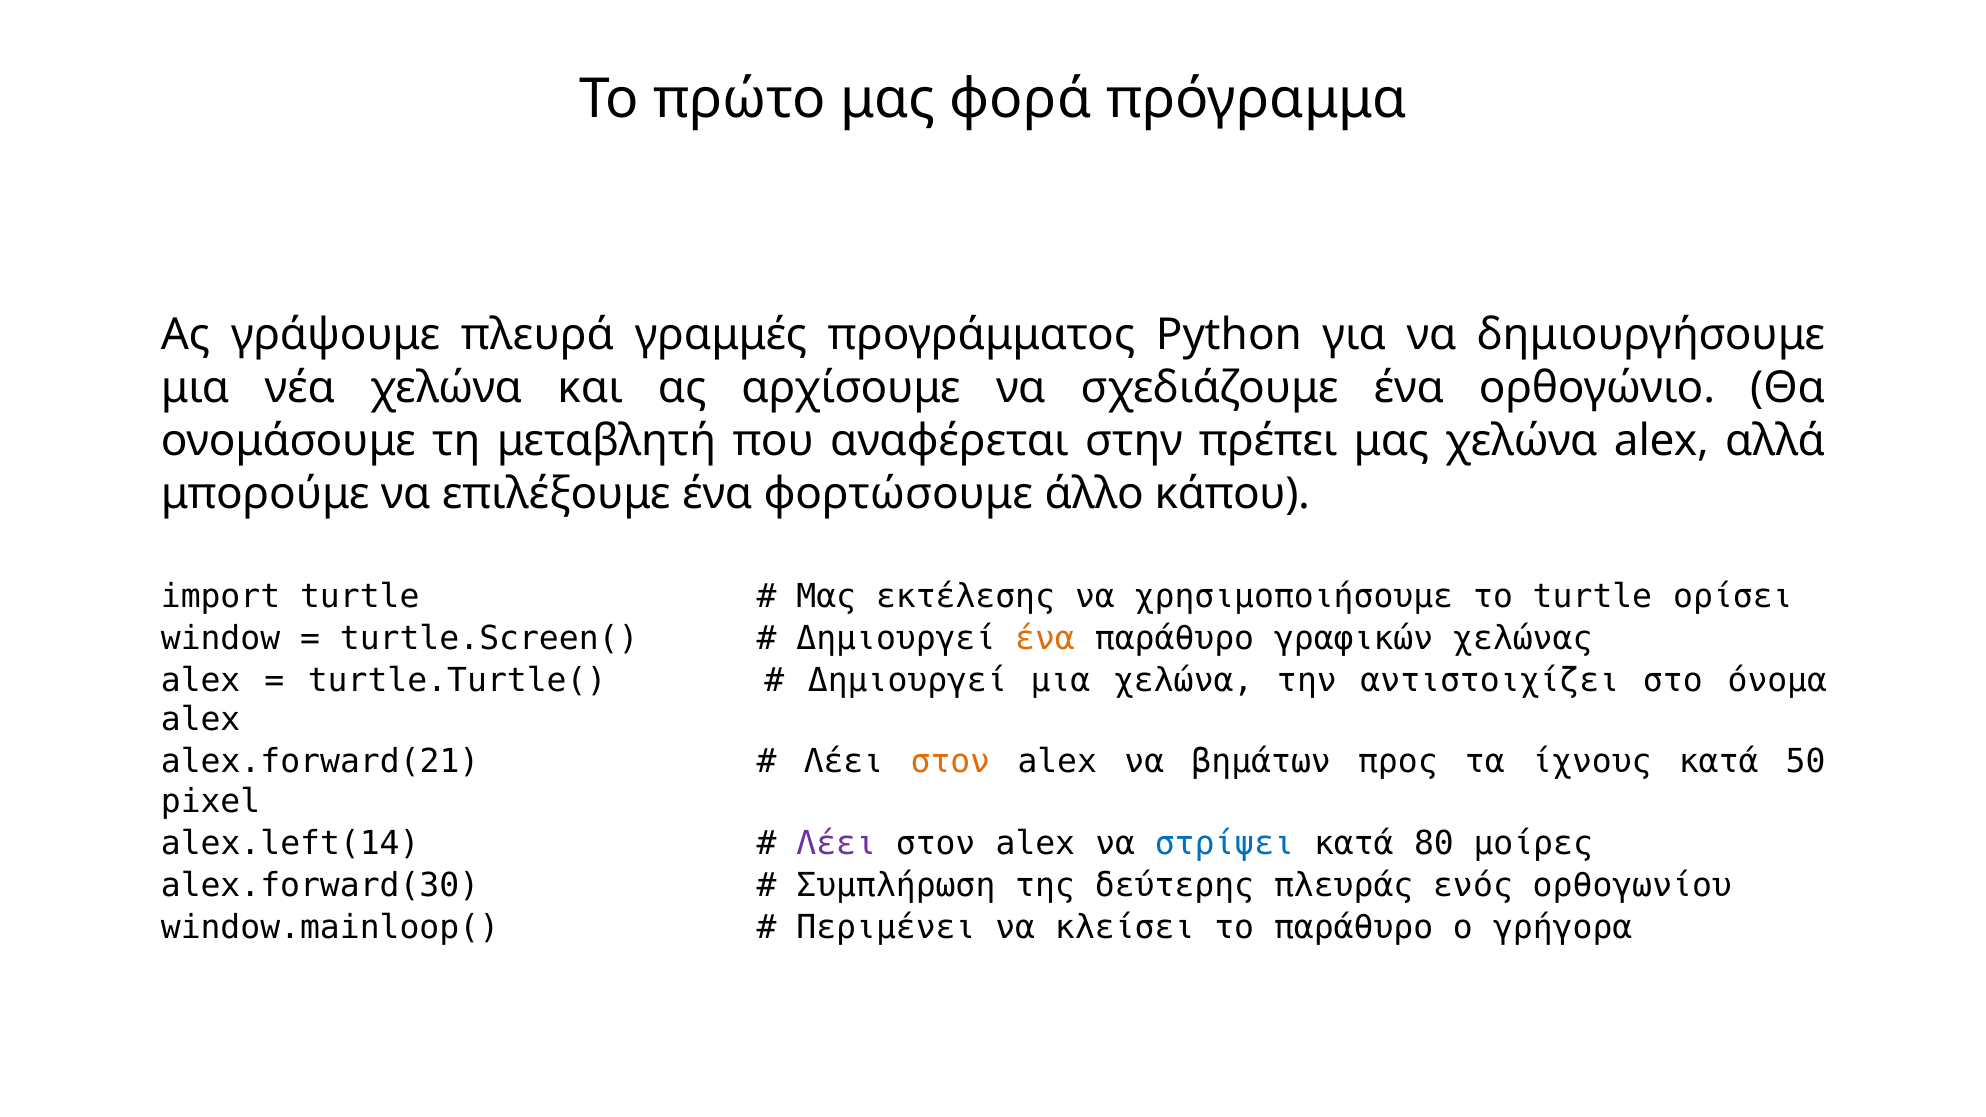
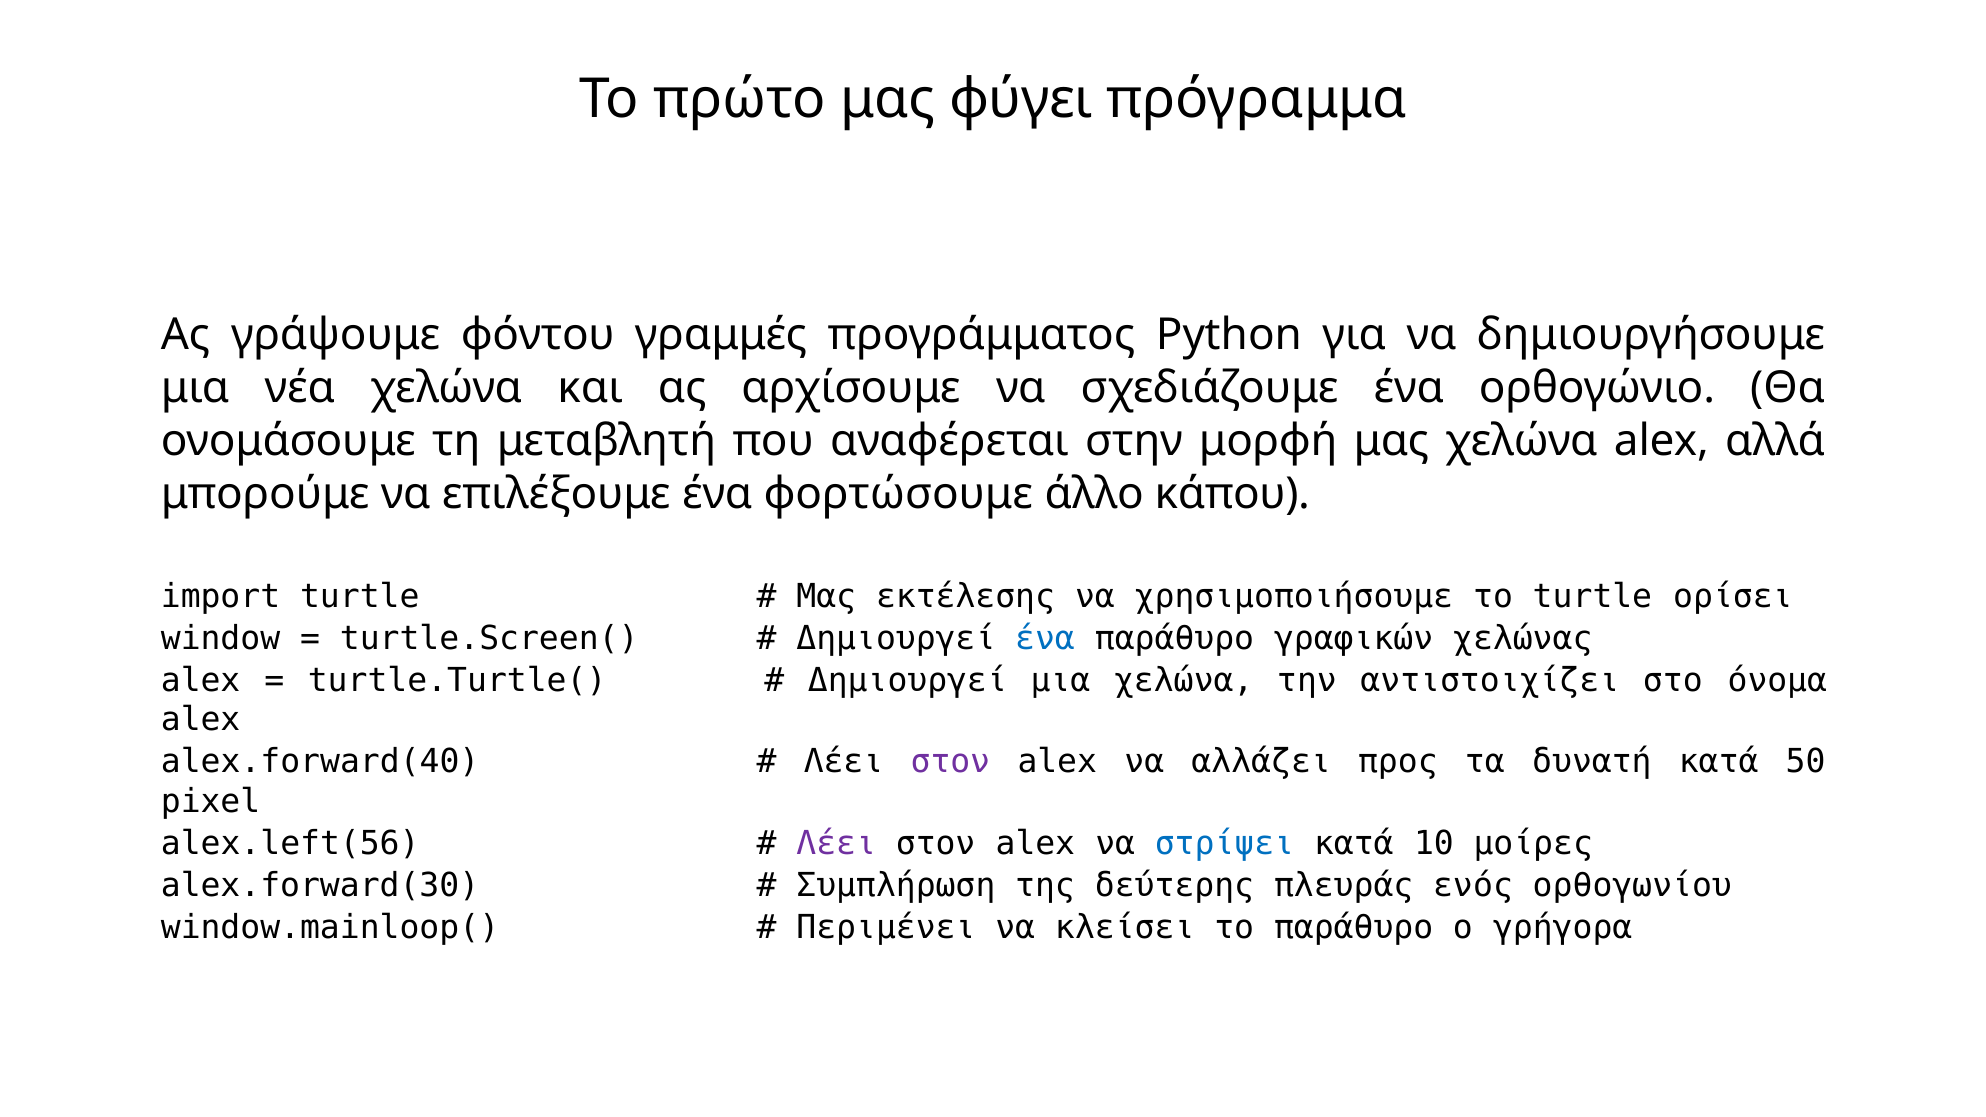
φορά: φορά -> φύγει
πλευρά: πλευρά -> φόντου
πρέπει: πρέπει -> μορφή
ένα at (1045, 639) colour: orange -> blue
alex.forward(21: alex.forward(21 -> alex.forward(40
στον at (950, 762) colour: orange -> purple
βημάτων: βημάτων -> αλλάζει
ίχνους: ίχνους -> δυνατή
alex.left(14: alex.left(14 -> alex.left(56
80: 80 -> 10
